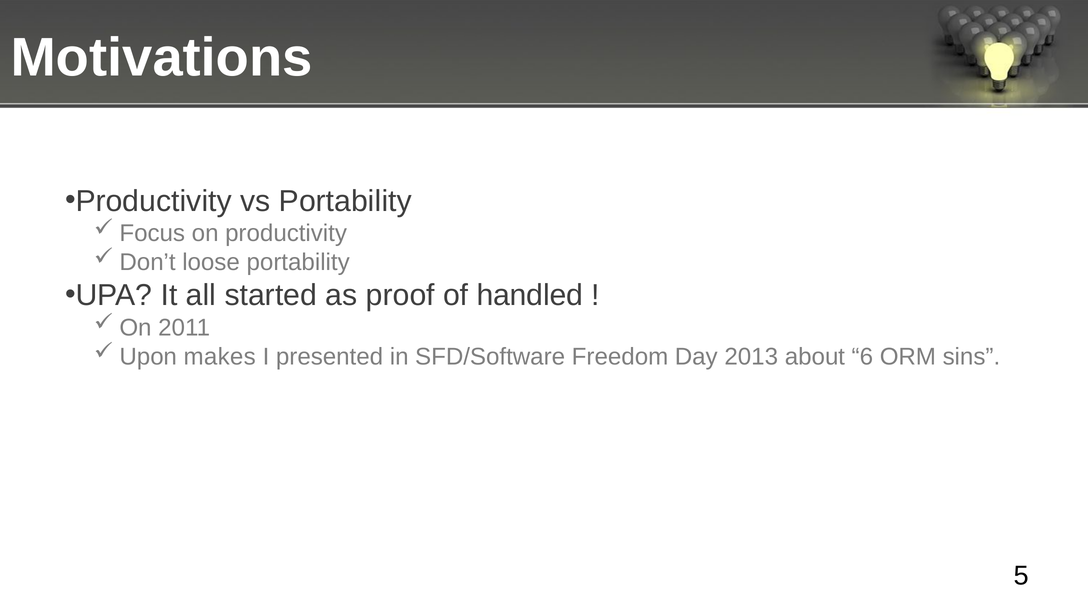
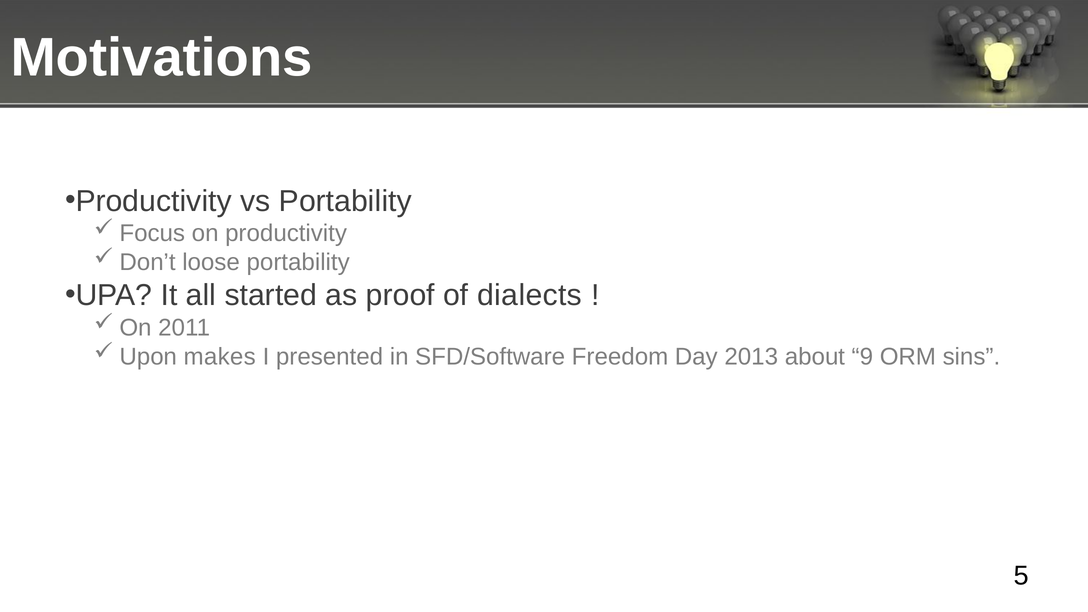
handled: handled -> dialects
6: 6 -> 9
